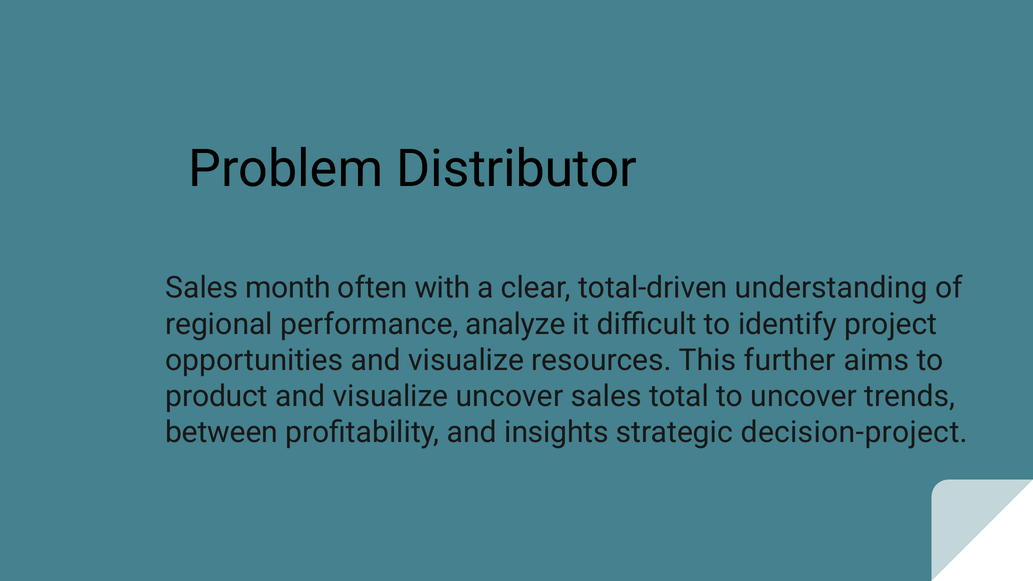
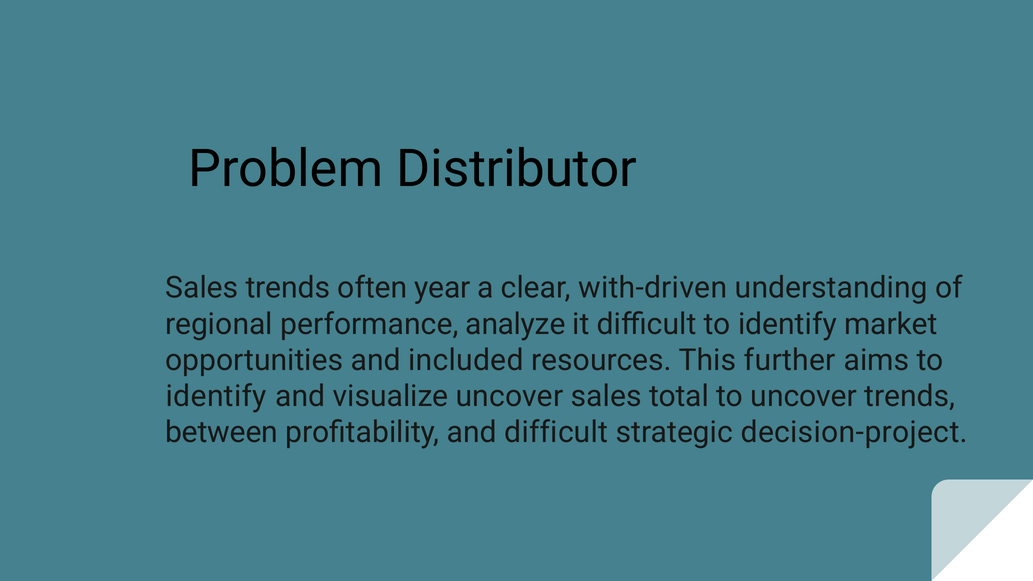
Sales month: month -> trends
with: with -> year
total-driven: total-driven -> with-driven
project: project -> market
opportunities and visualize: visualize -> included
product at (217, 396): product -> identify
and insights: insights -> difficult
